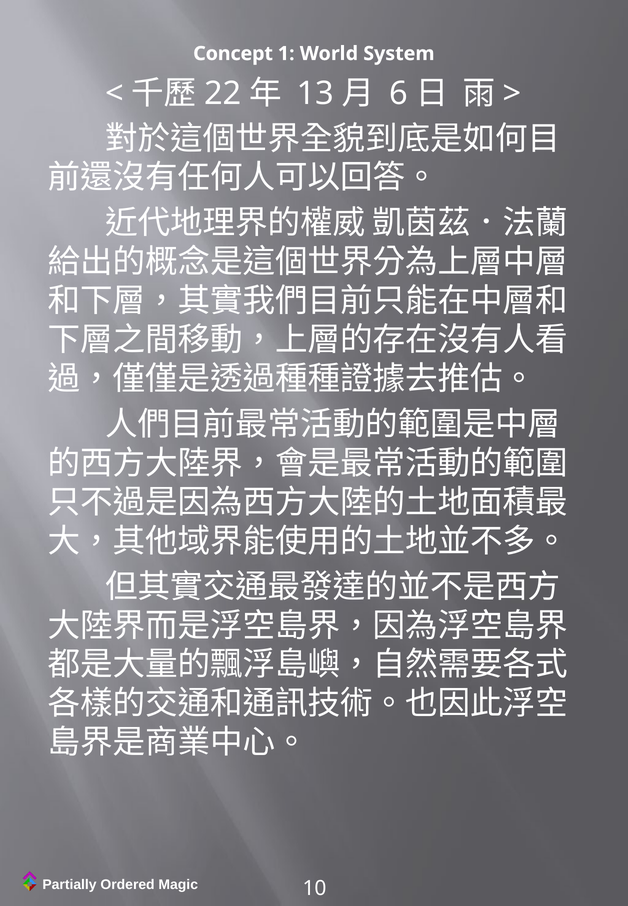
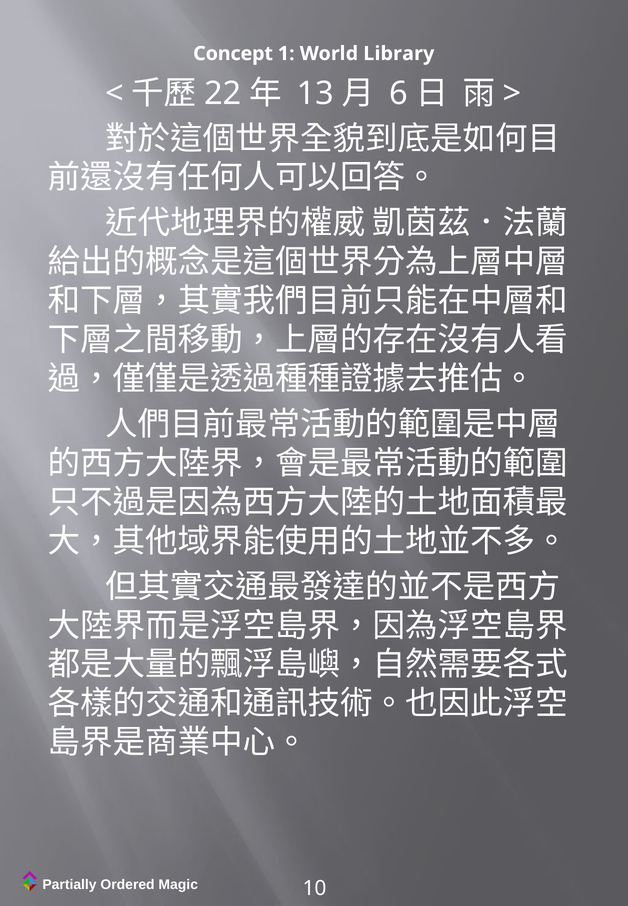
System: System -> Library
